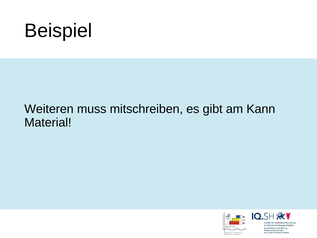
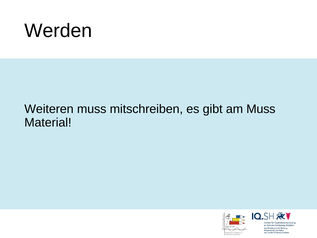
Beispiel: Beispiel -> Werden
am Kann: Kann -> Muss
